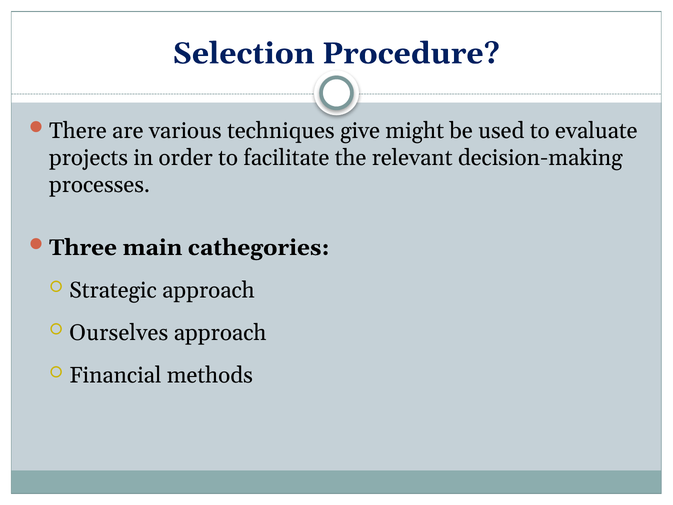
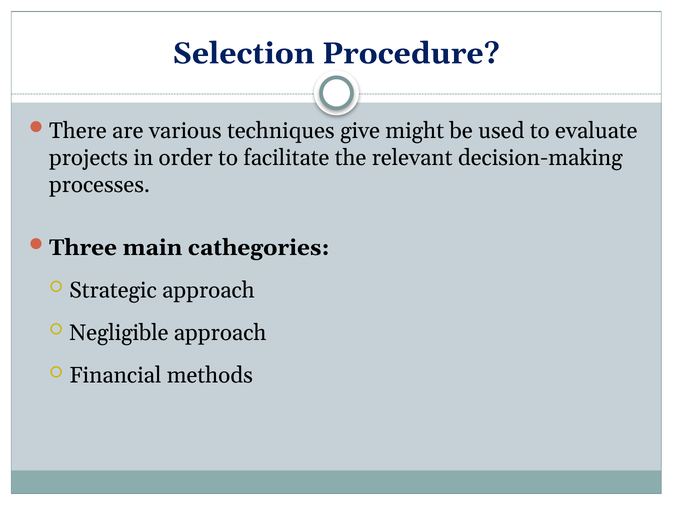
Ourselves: Ourselves -> Negligible
